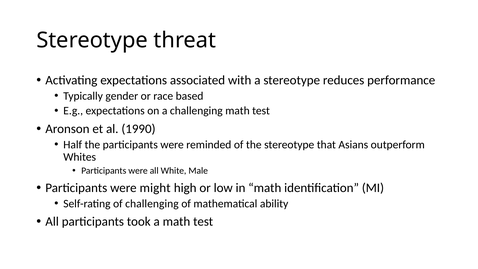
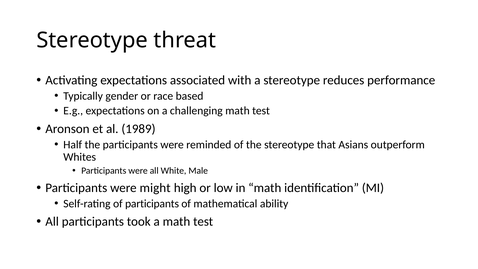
1990: 1990 -> 1989
of challenging: challenging -> participants
